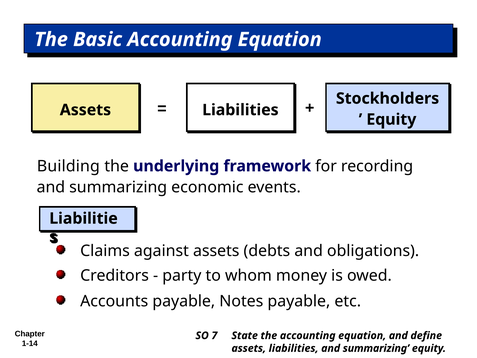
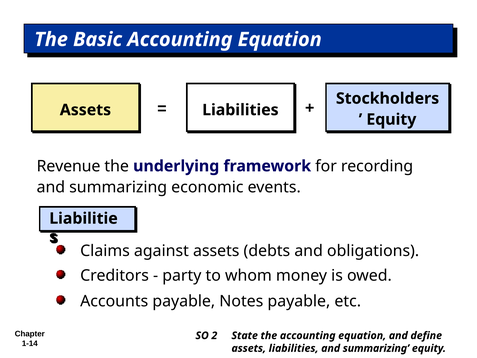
Building: Building -> Revenue
7: 7 -> 2
